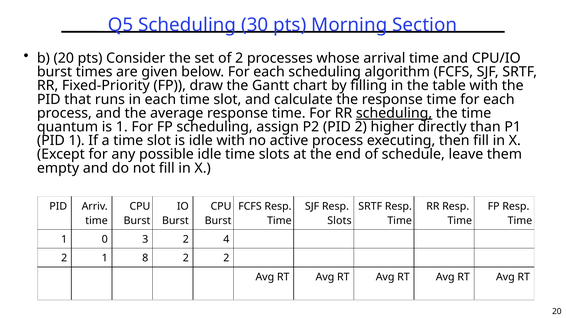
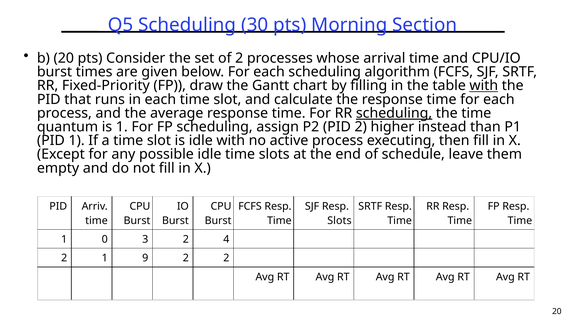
with at (484, 86) underline: none -> present
directly: directly -> instead
8: 8 -> 9
